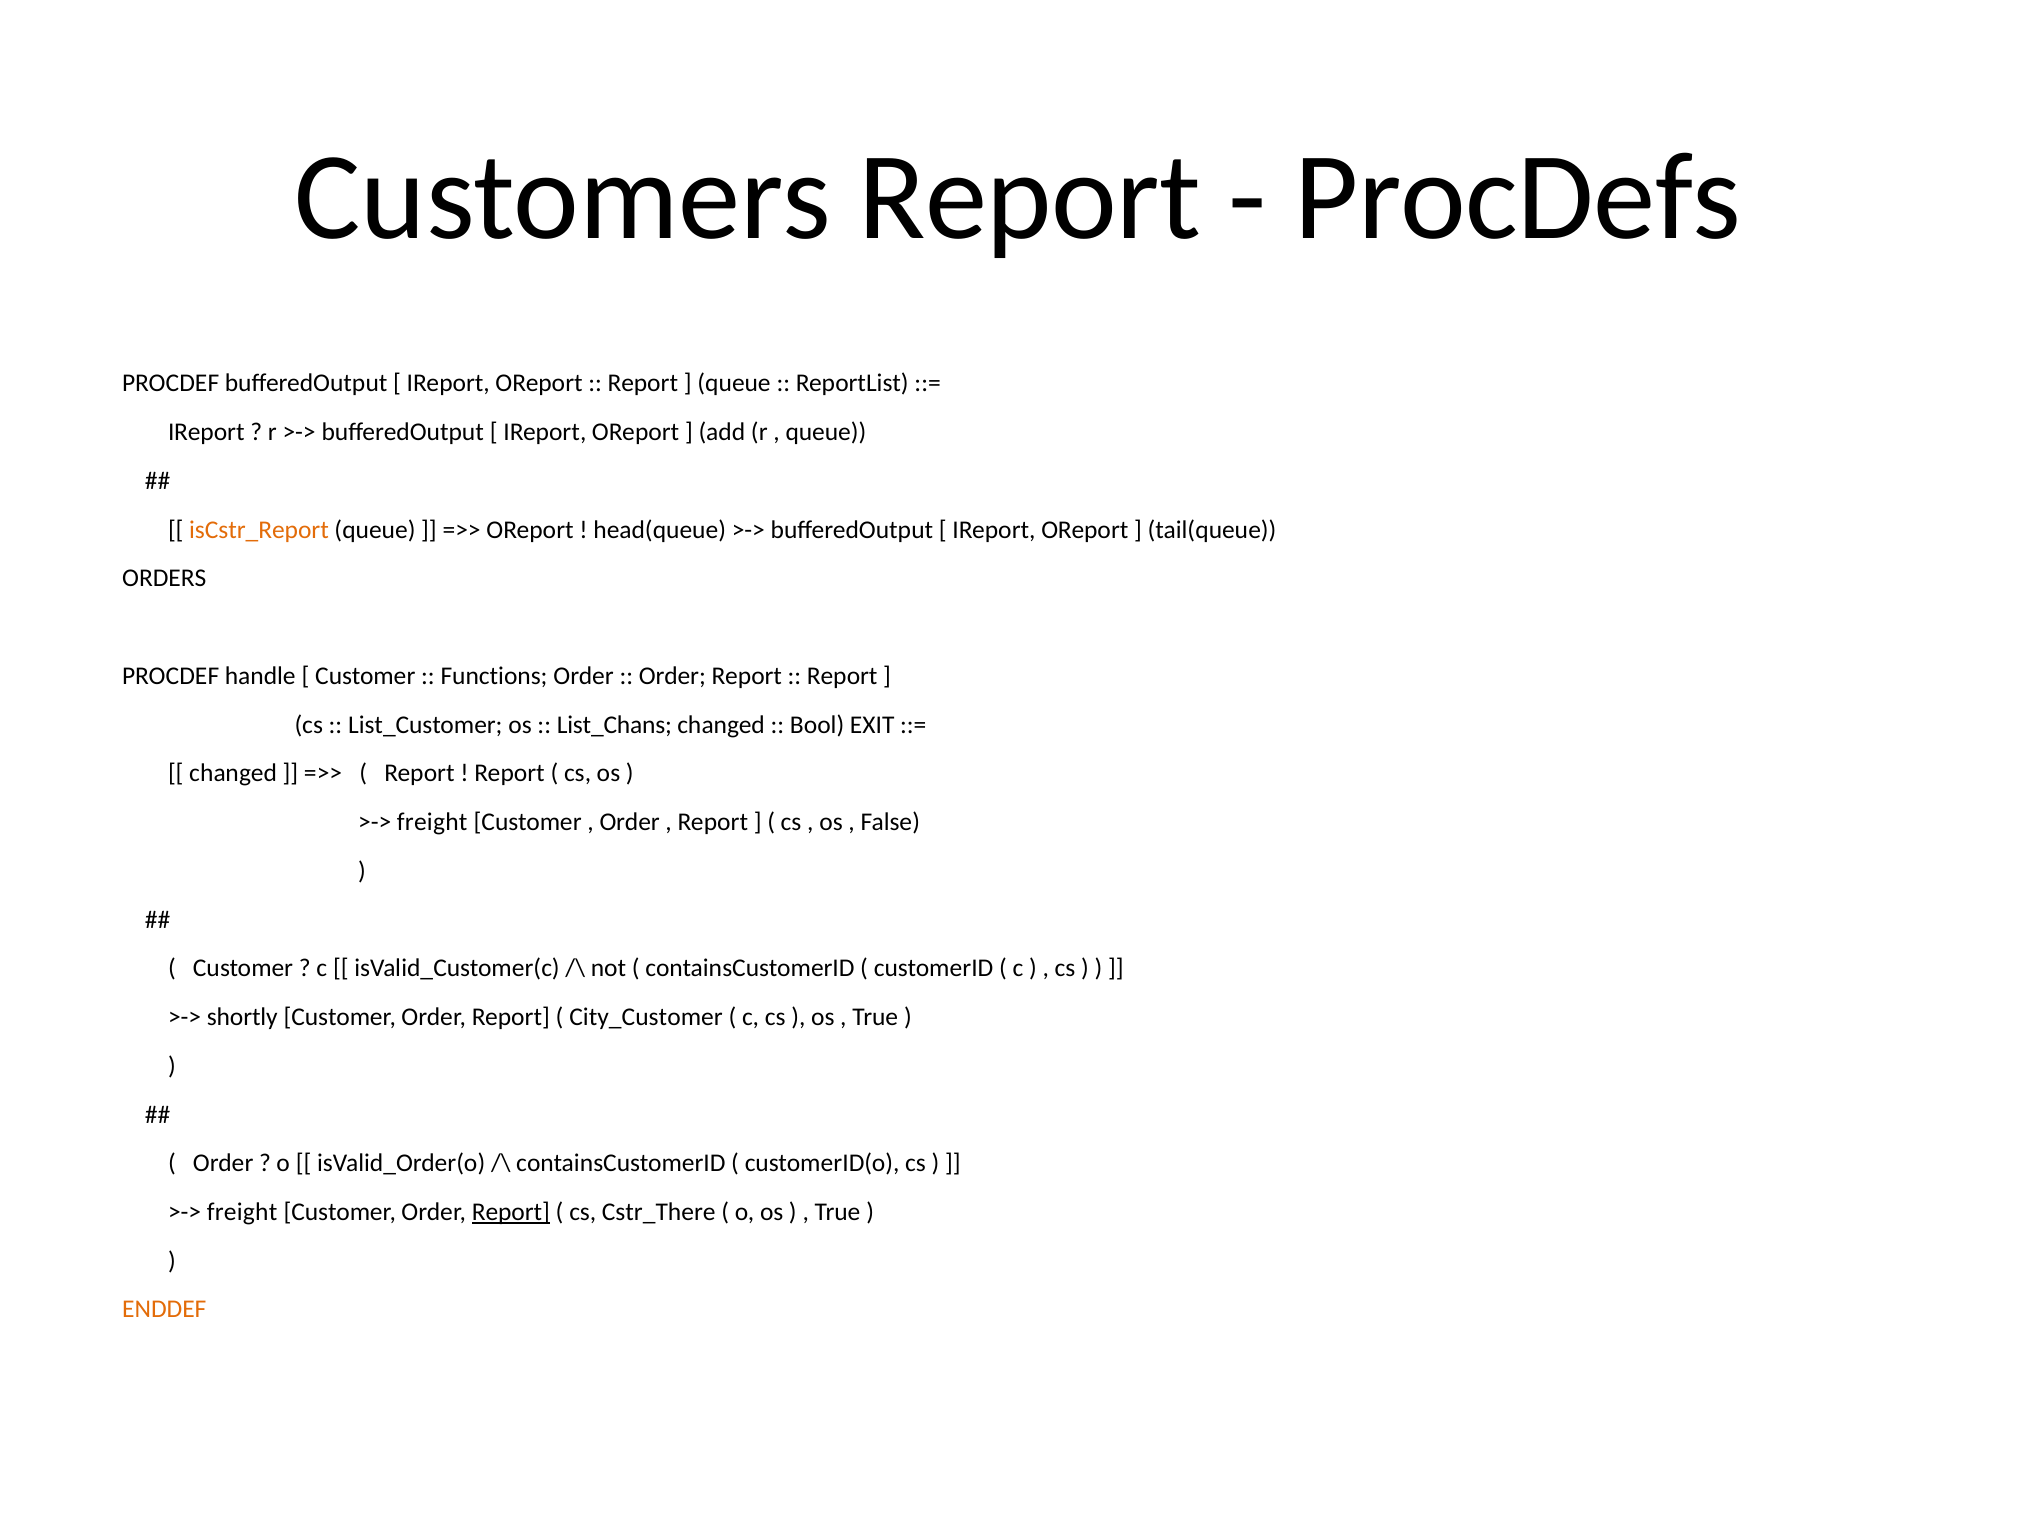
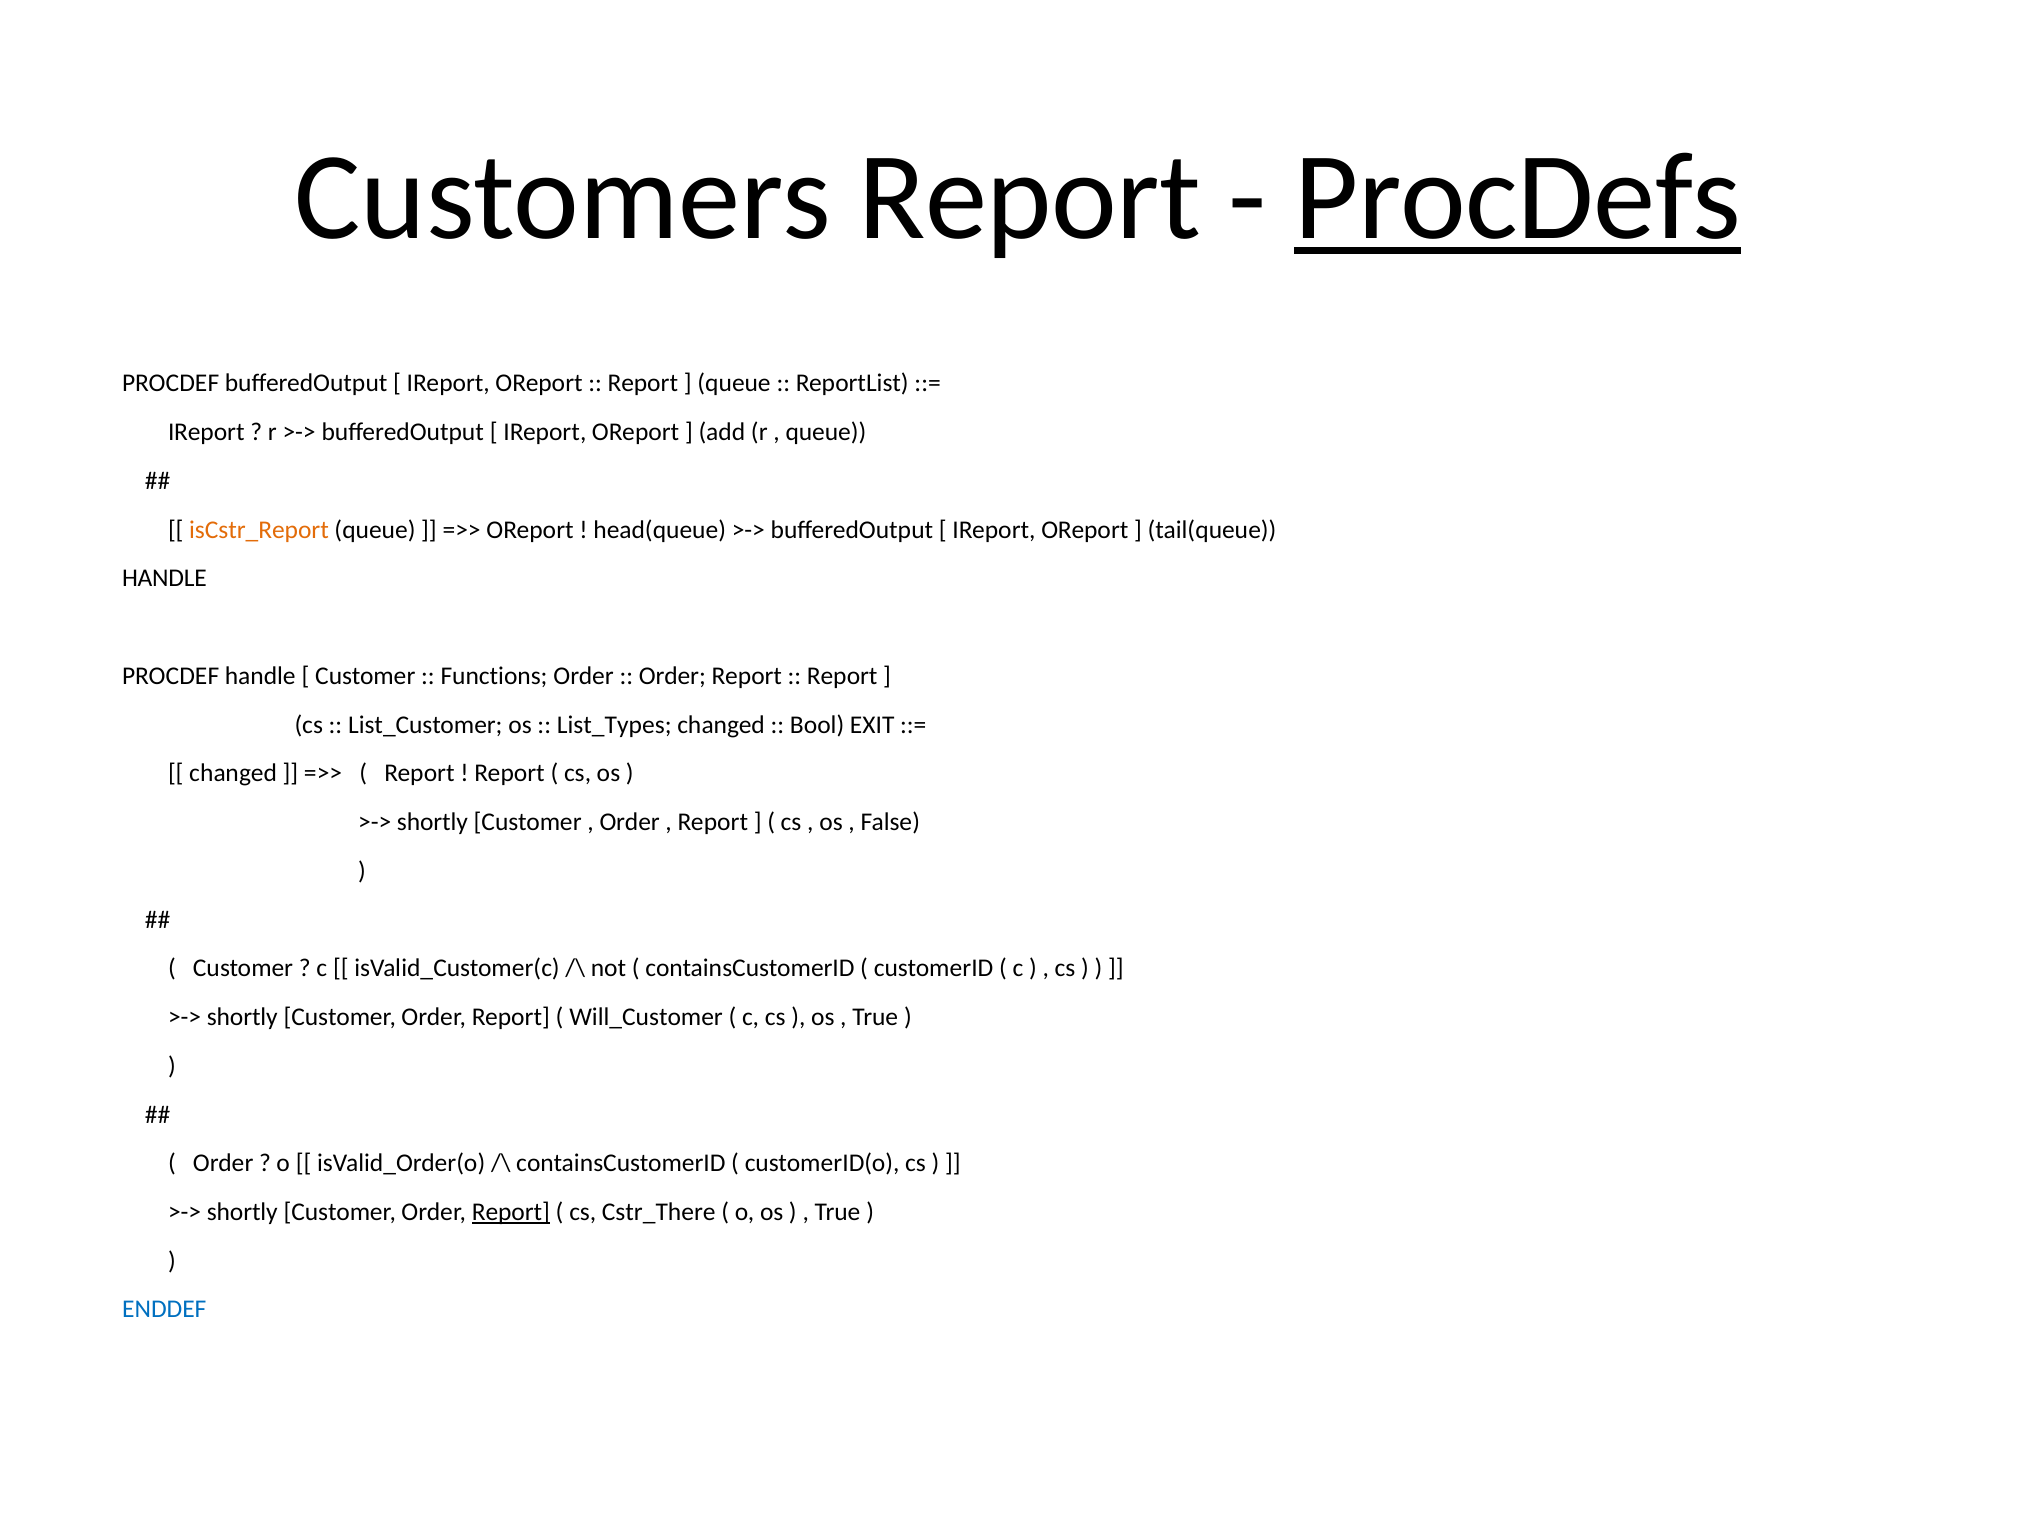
ProcDefs underline: none -> present
ORDERS at (164, 579): ORDERS -> HANDLE
List_Chans: List_Chans -> List_Types
freight at (432, 823): freight -> shortly
City_Customer: City_Customer -> Will_Customer
freight at (242, 1213): freight -> shortly
ENDDEF colour: orange -> blue
